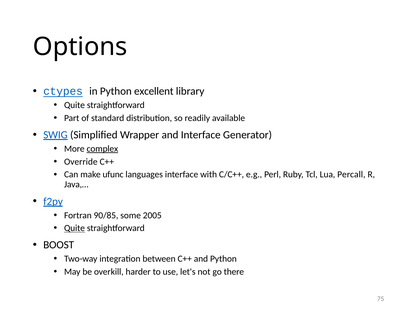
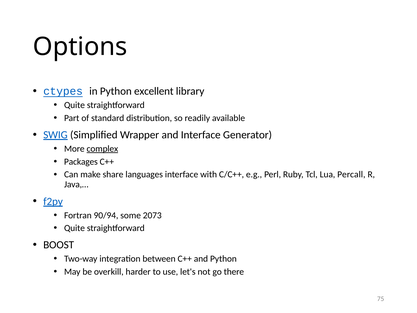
Override: Override -> Packages
ufunc: ufunc -> share
90/85: 90/85 -> 90/94
2005: 2005 -> 2073
Quite at (75, 228) underline: present -> none
